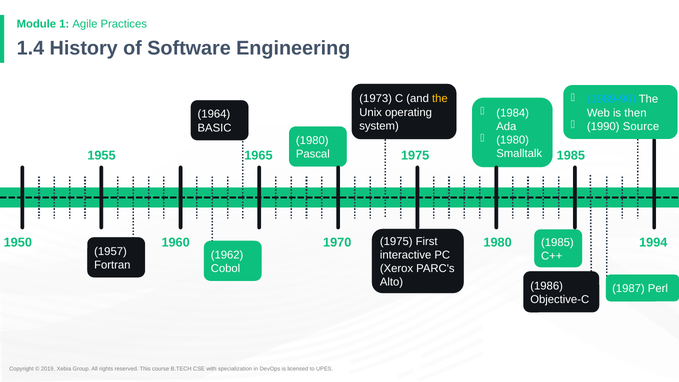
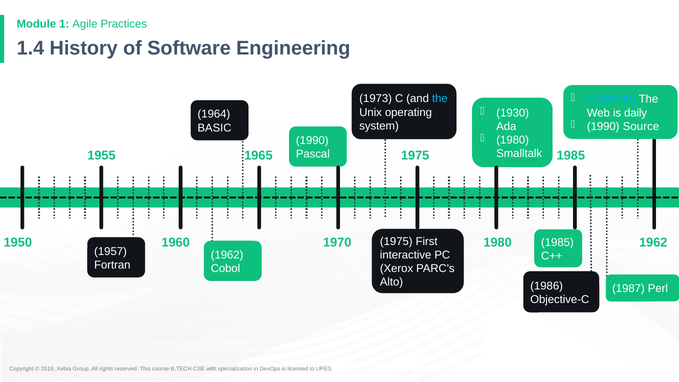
the at (440, 99) colour: yellow -> light blue
1984: 1984 -> 1930
then: then -> daily
1980 at (312, 141): 1980 -> 1990
1994 at (653, 243): 1994 -> 1962
